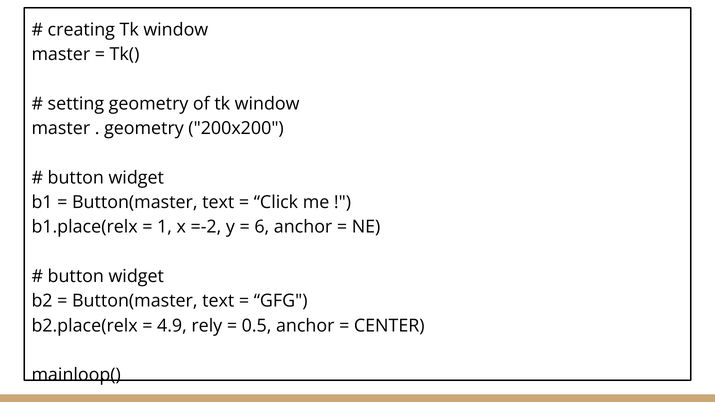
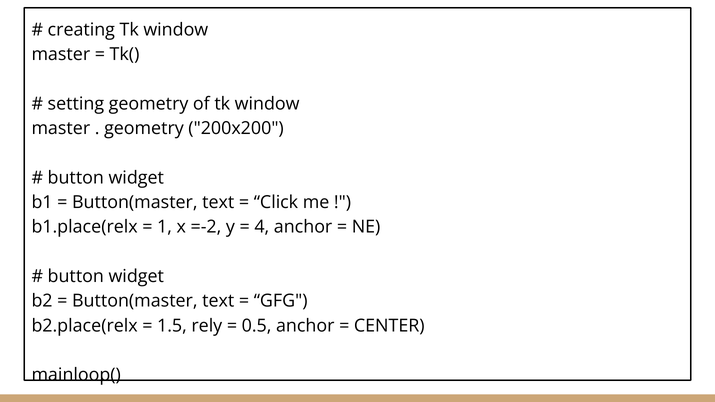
6: 6 -> 4
4.9: 4.9 -> 1.5
